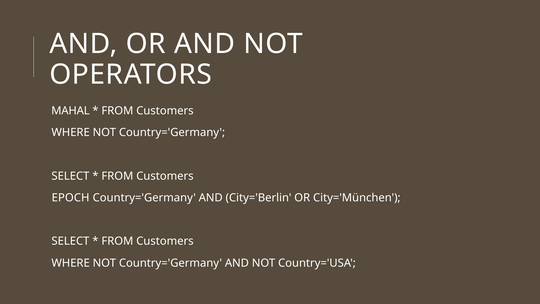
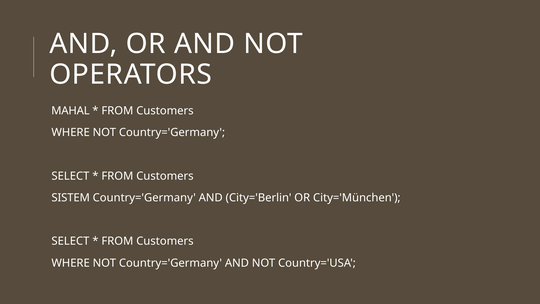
EPOCH: EPOCH -> SISTEM
